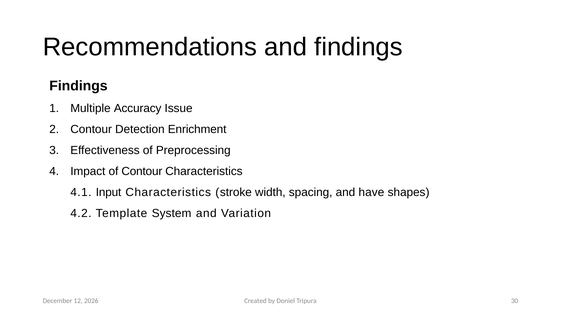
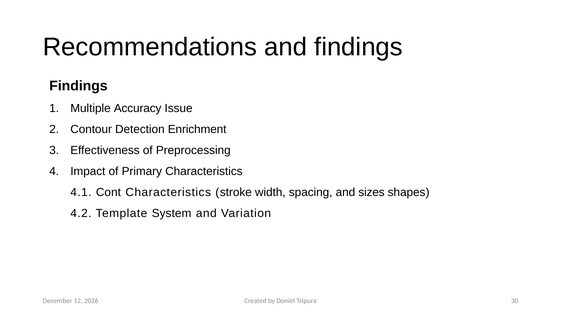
of Contour: Contour -> Primary
Input: Input -> Cont
have: have -> sizes
